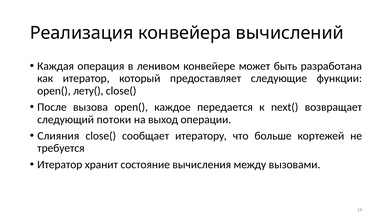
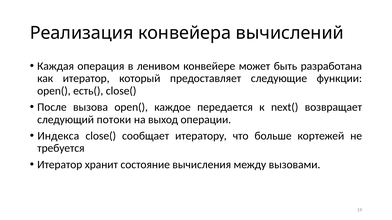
лету(: лету( -> есть(
Слияния: Слияния -> Индекса
